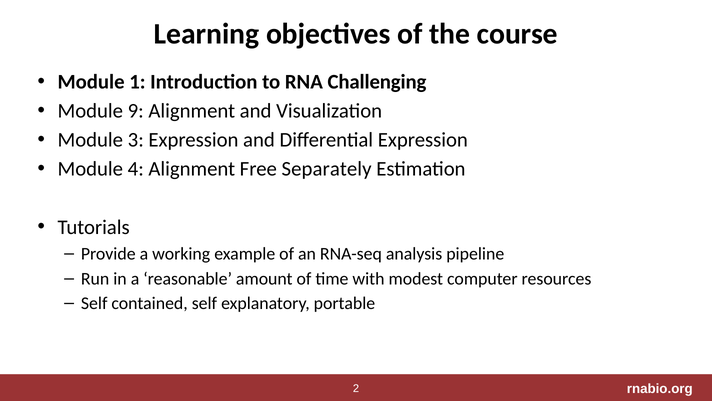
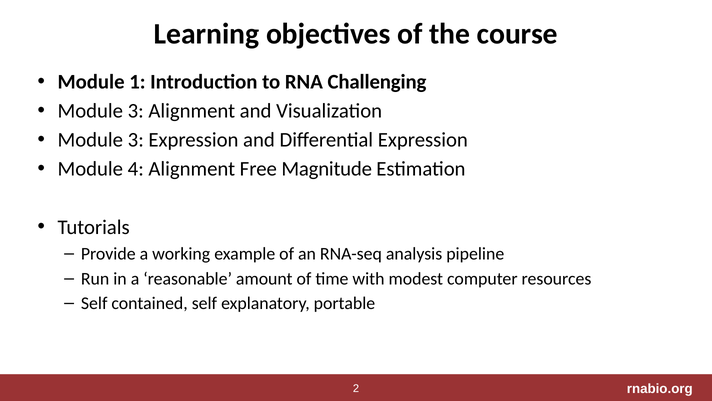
9 at (136, 111): 9 -> 3
Separately: Separately -> Magnitude
